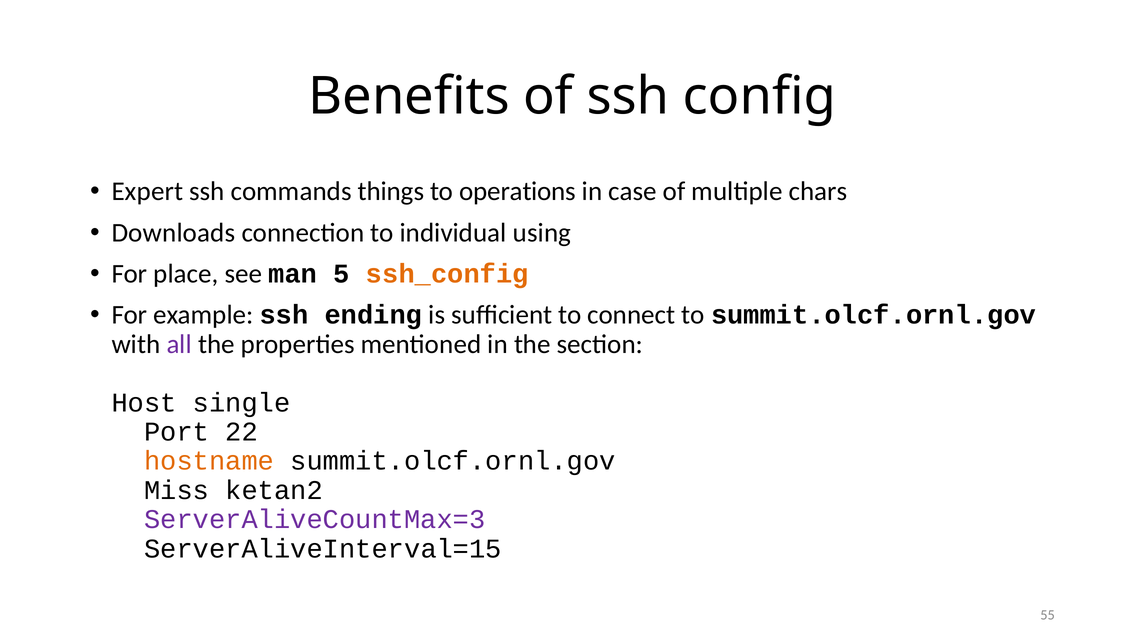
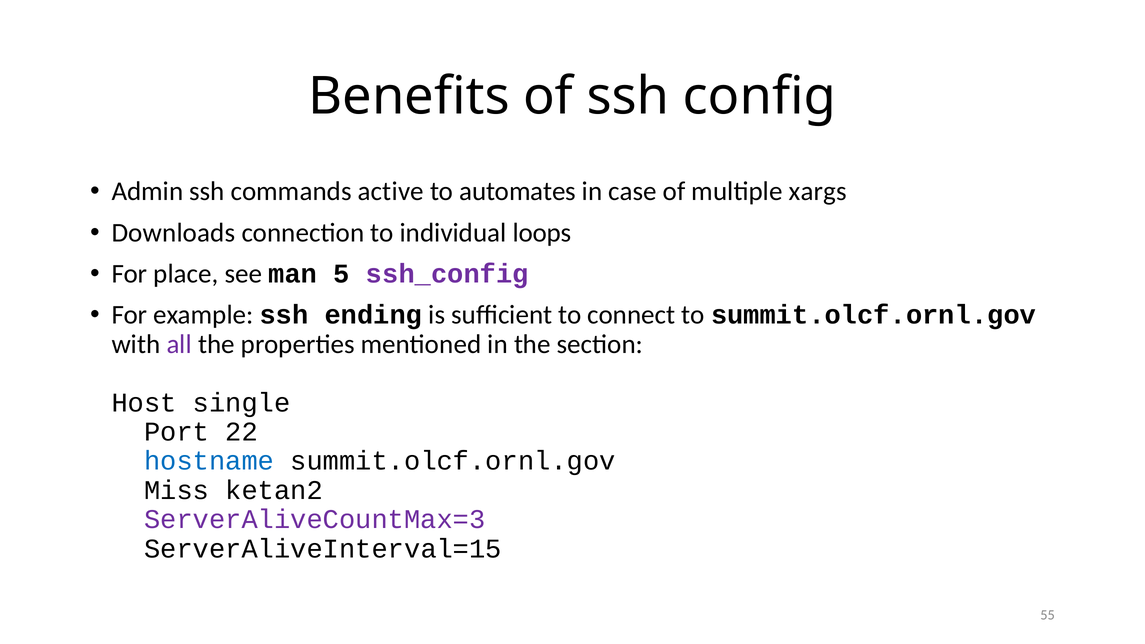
Expert: Expert -> Admin
things: things -> active
operations: operations -> automates
chars: chars -> xargs
using: using -> loops
ssh_config colour: orange -> purple
hostname colour: orange -> blue
